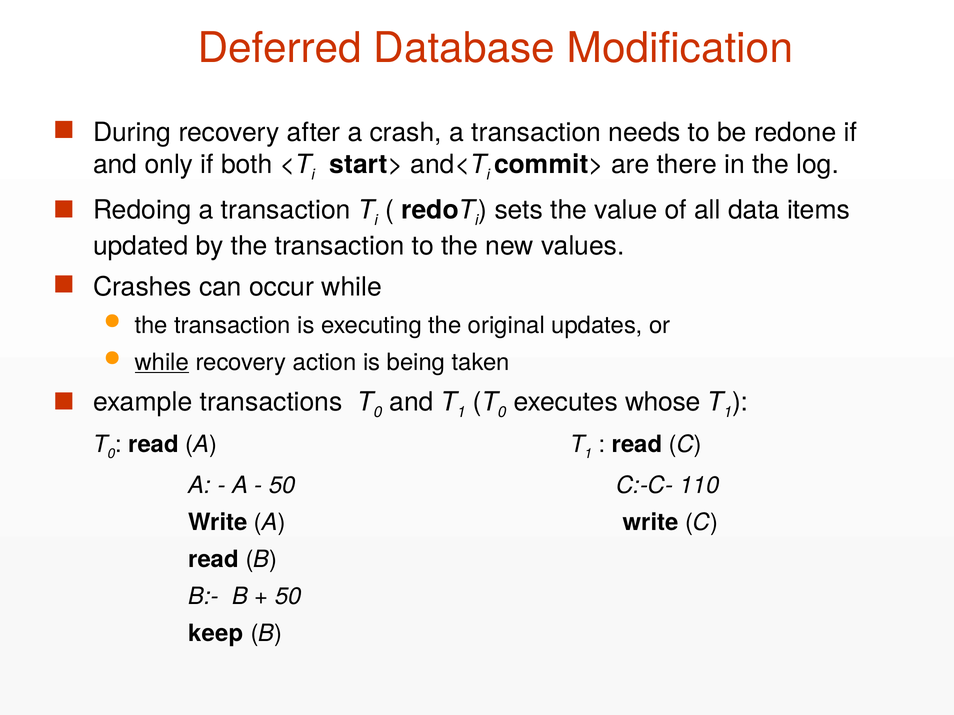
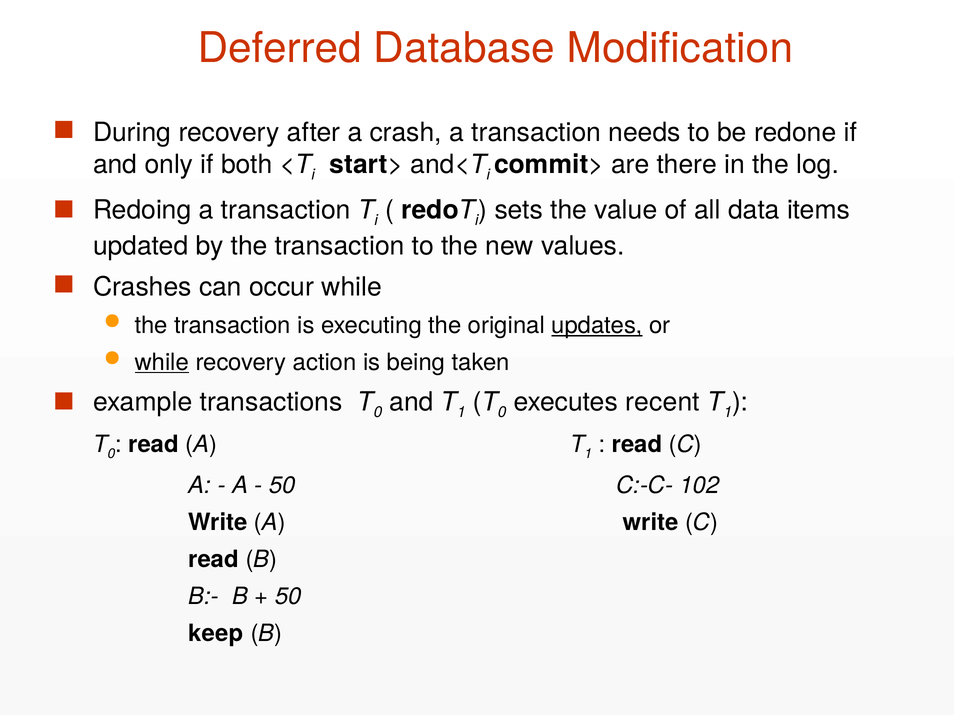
updates underline: none -> present
whose: whose -> recent
110: 110 -> 102
